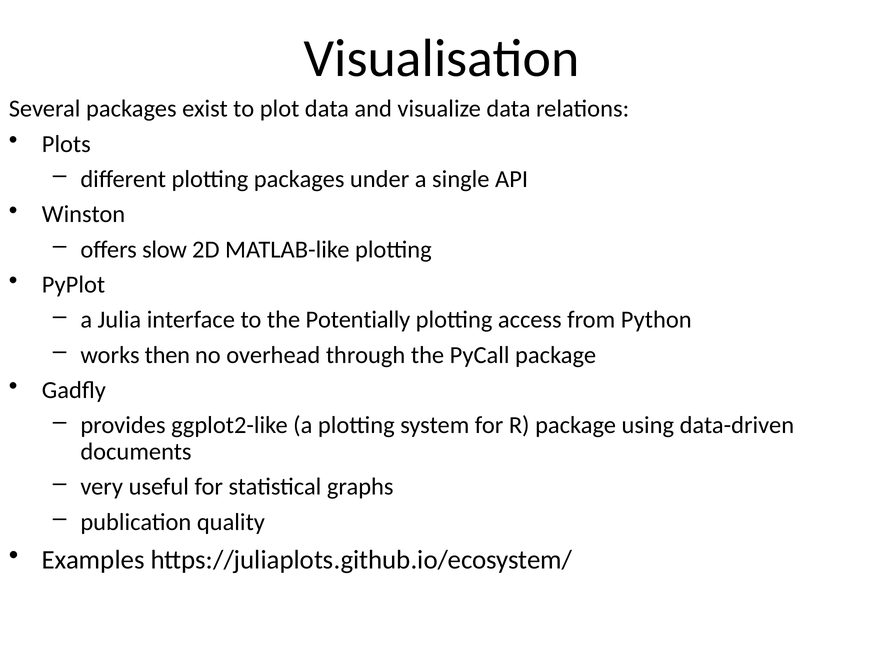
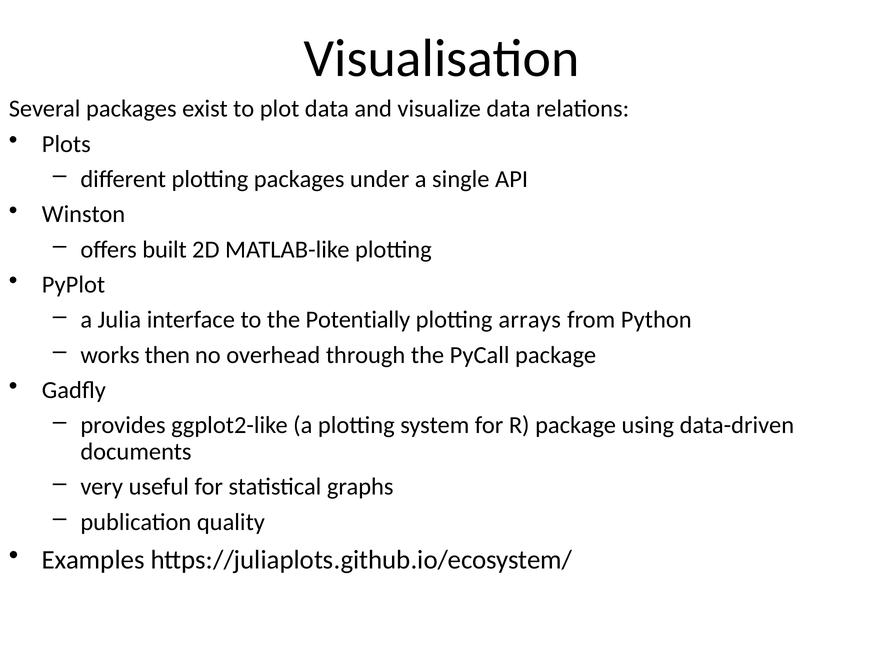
slow: slow -> built
access: access -> arrays
